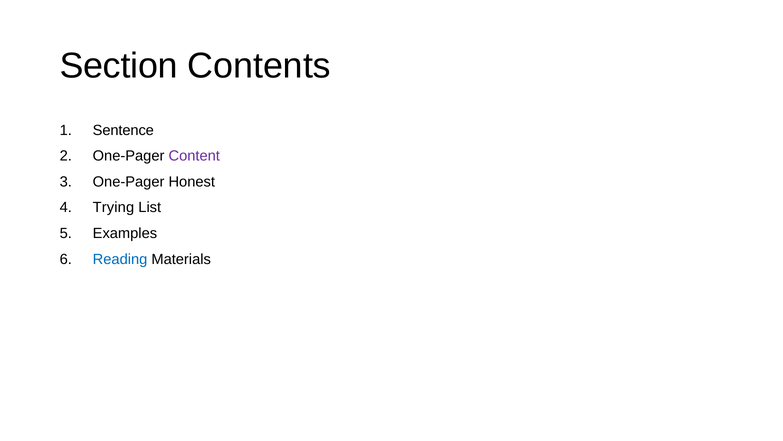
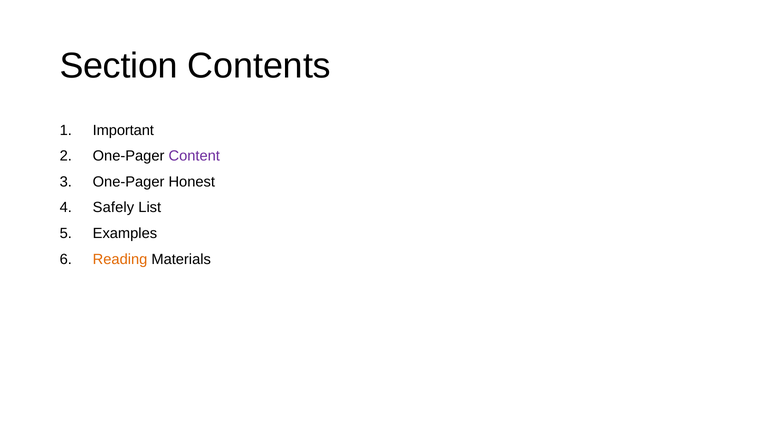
Sentence: Sentence -> Important
Trying: Trying -> Safely
Reading colour: blue -> orange
